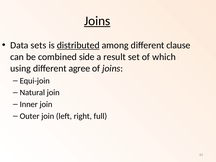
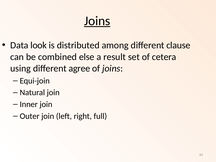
sets: sets -> look
distributed underline: present -> none
side: side -> else
which: which -> cetera
